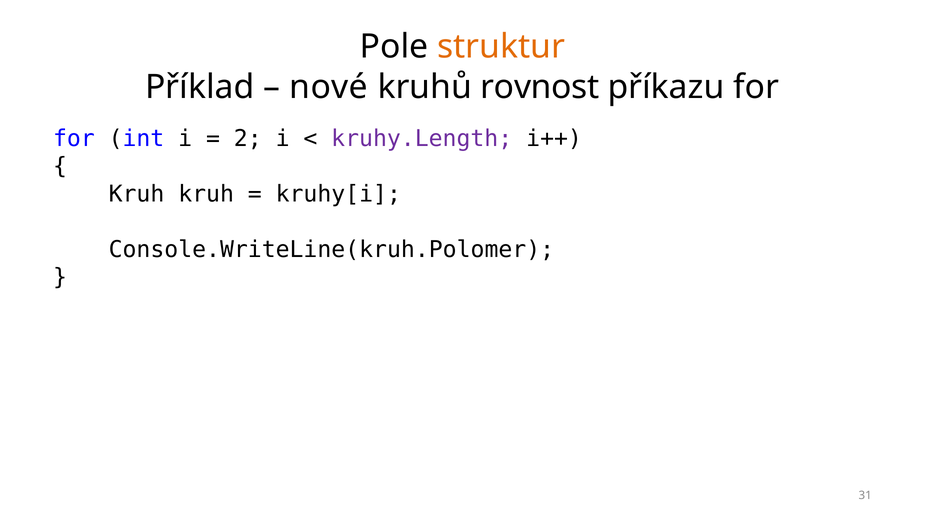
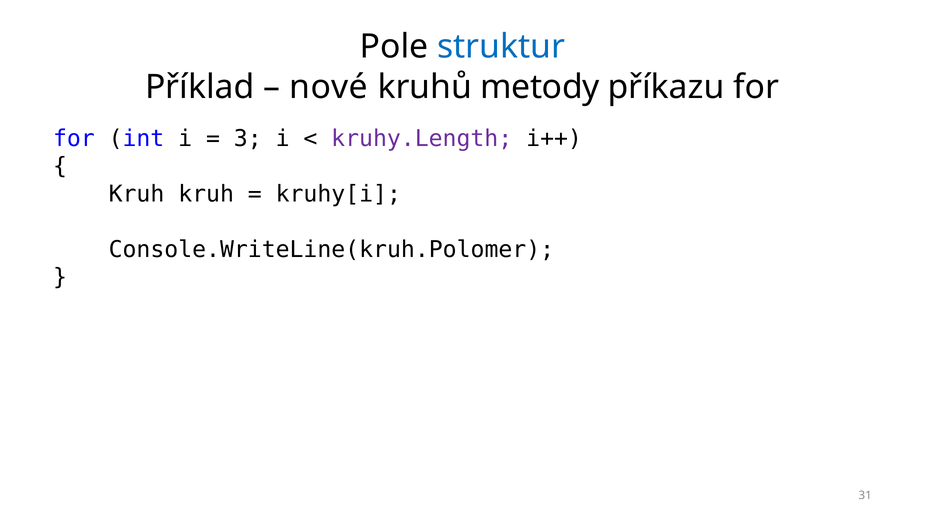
struktur colour: orange -> blue
rovnost: rovnost -> metody
2: 2 -> 3
